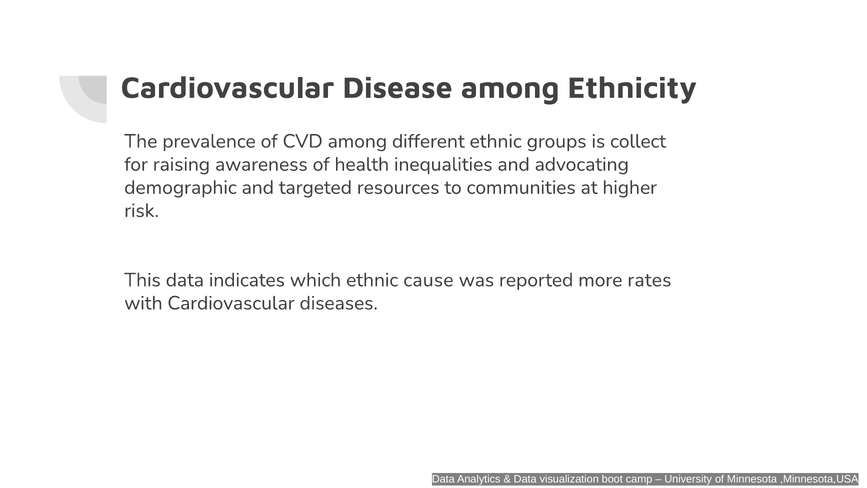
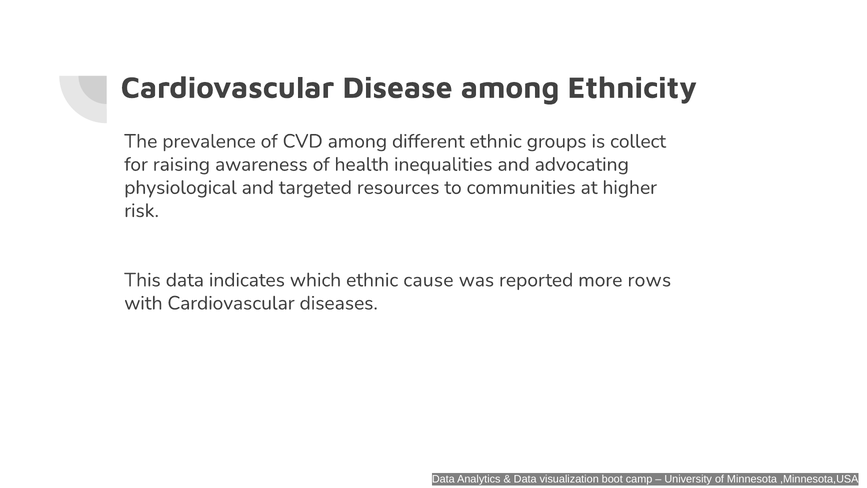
demographic: demographic -> physiological
rates: rates -> rows
